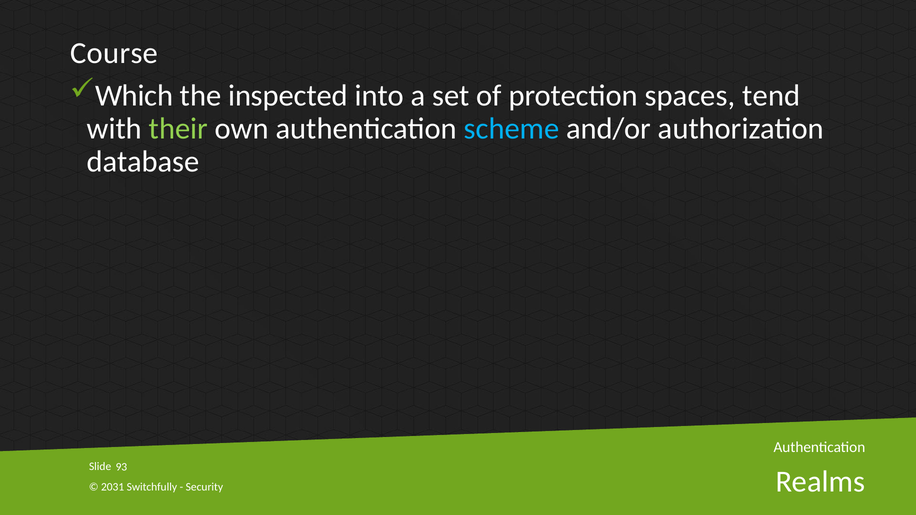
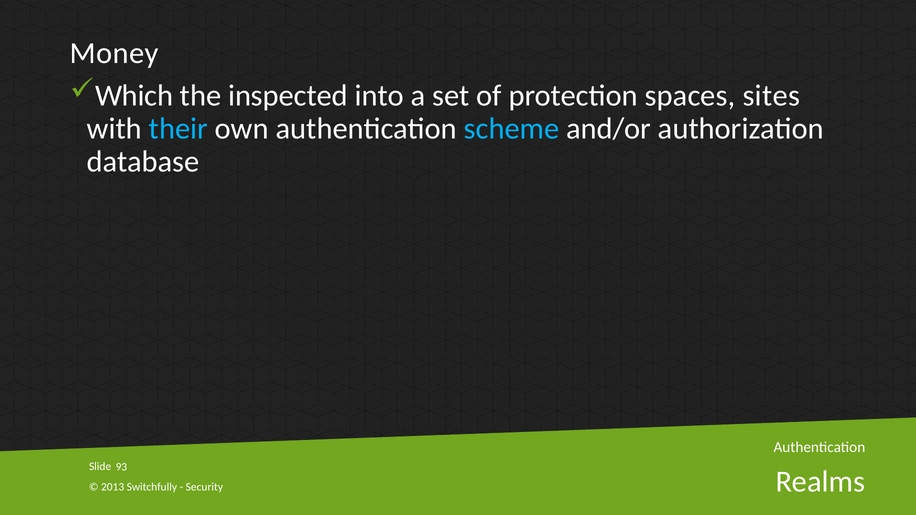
Course: Course -> Money
tend: tend -> sites
their colour: light green -> light blue
2031: 2031 -> 2013
